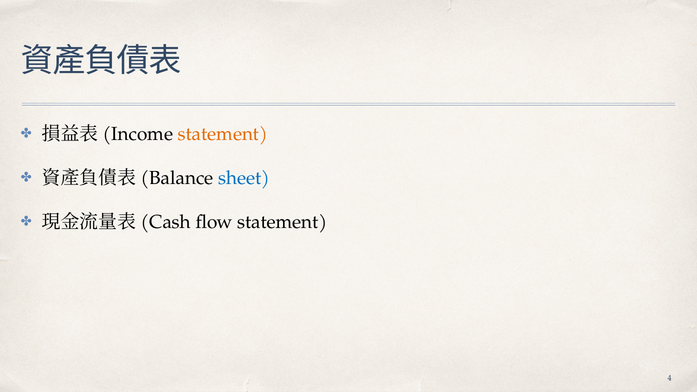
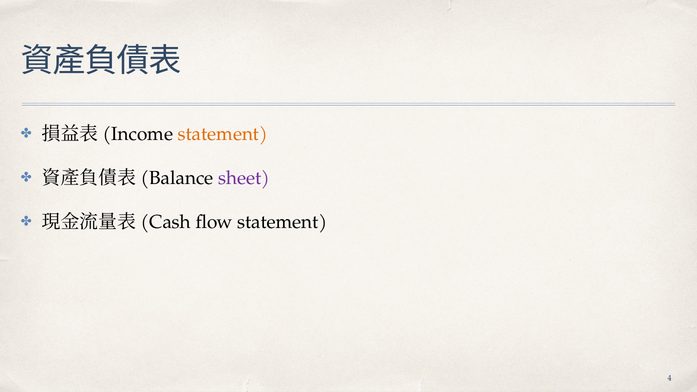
sheet colour: blue -> purple
